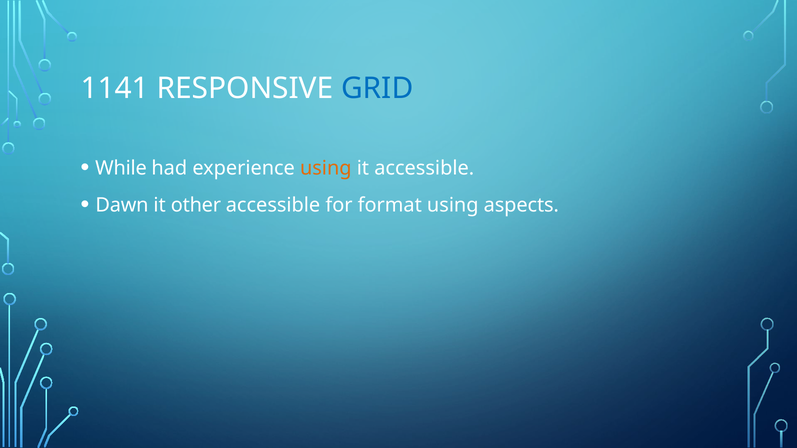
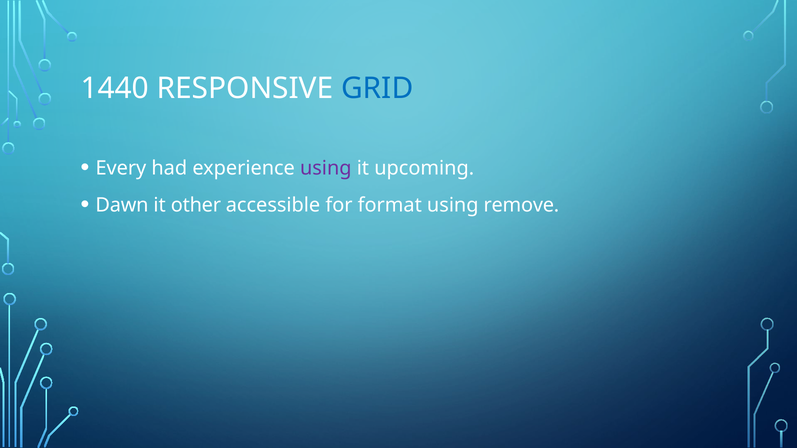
1141: 1141 -> 1440
While: While -> Every
using at (326, 168) colour: orange -> purple
it accessible: accessible -> upcoming
aspects: aspects -> remove
